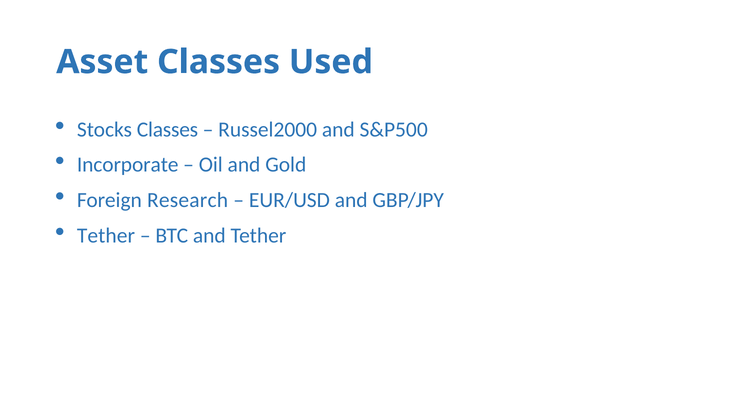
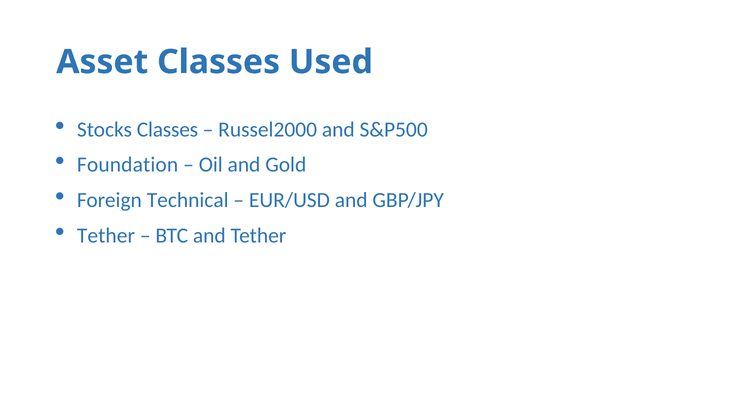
Incorporate: Incorporate -> Foundation
Research: Research -> Technical
